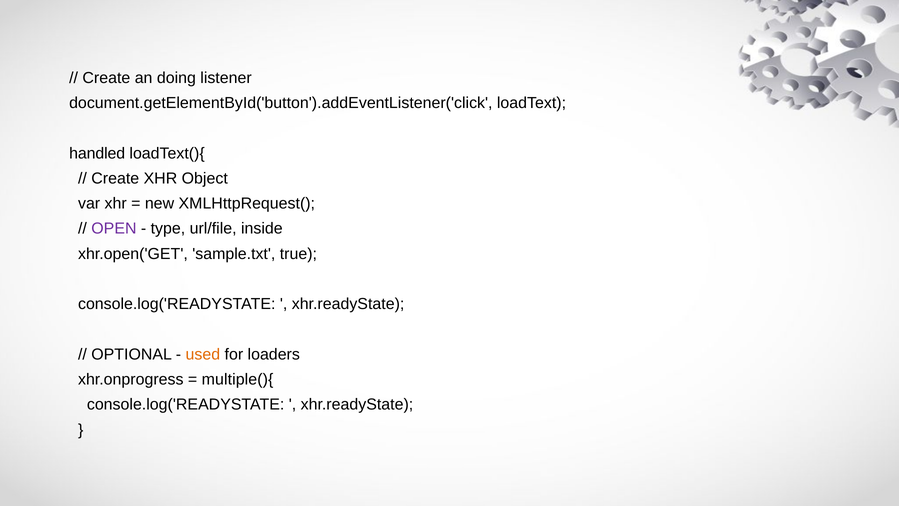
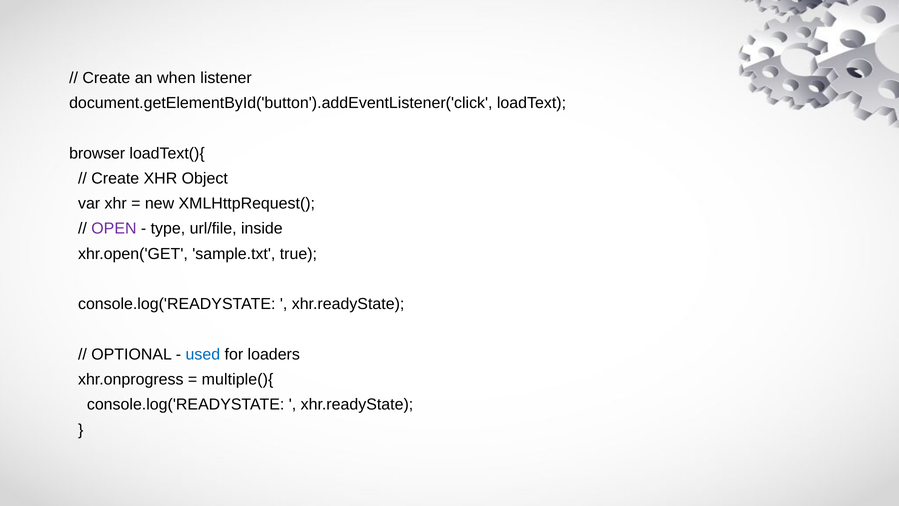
doing: doing -> when
handled: handled -> browser
used colour: orange -> blue
